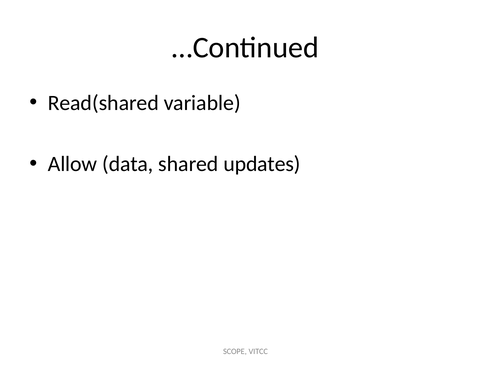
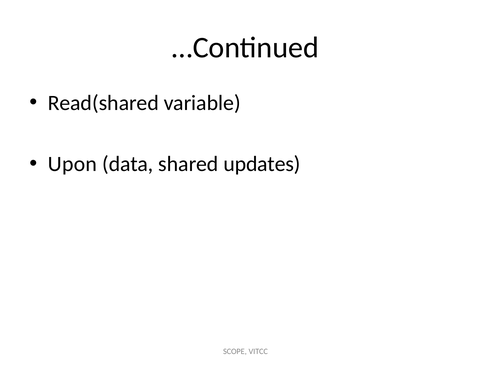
Allow: Allow -> Upon
